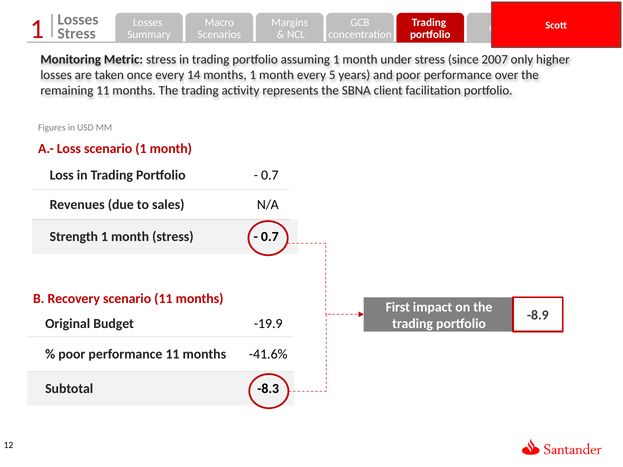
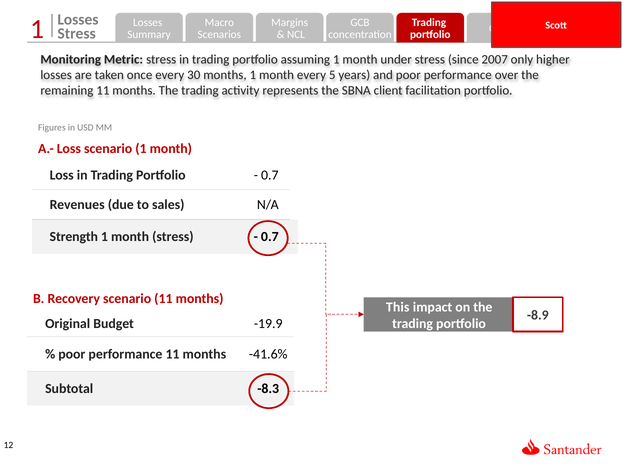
14: 14 -> 30
First: First -> This
